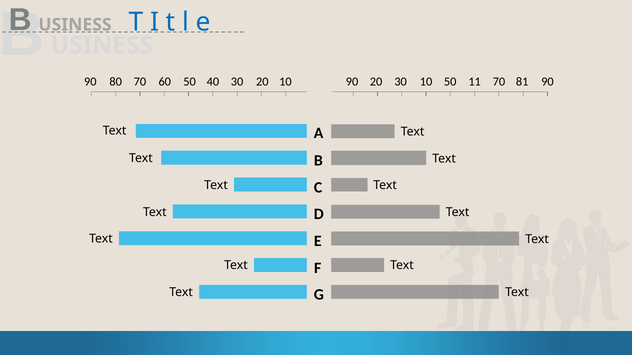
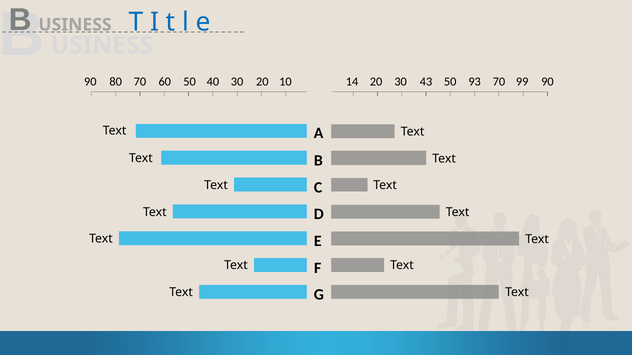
90 90: 90 -> 14
30 10: 10 -> 43
11: 11 -> 93
81: 81 -> 99
